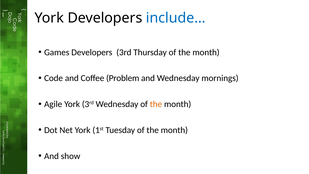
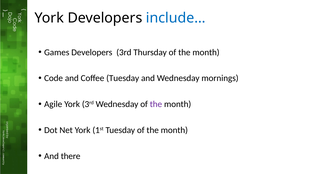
Coffee Problem: Problem -> Tuesday
the at (156, 104) colour: orange -> purple
show: show -> there
